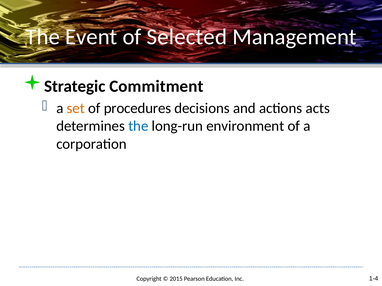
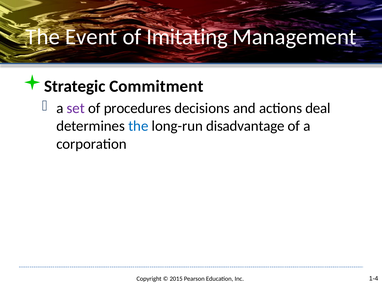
Selected: Selected -> Imitating
set colour: orange -> purple
acts: acts -> deal
environment: environment -> disadvantage
